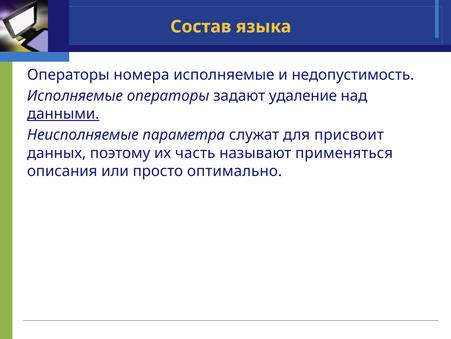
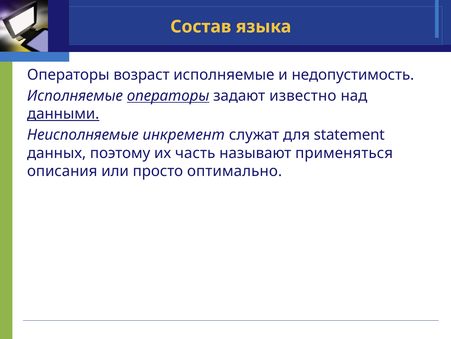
номера: номера -> возраст
операторы at (168, 96) underline: none -> present
удаление: удаление -> известно
параметра: параметра -> инкремент
присвоит: присвоит -> statement
